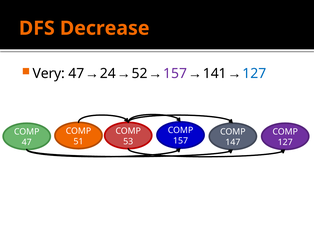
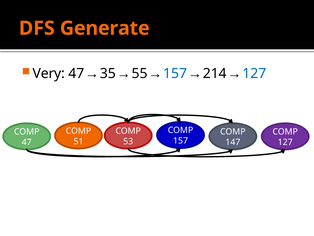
Decrease: Decrease -> Generate
24: 24 -> 35
52: 52 -> 55
157 at (175, 73) colour: purple -> blue
141: 141 -> 214
